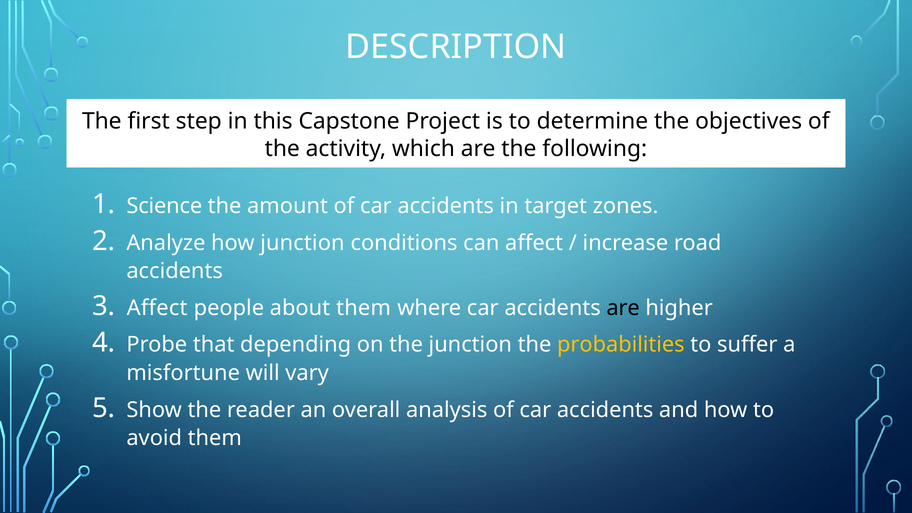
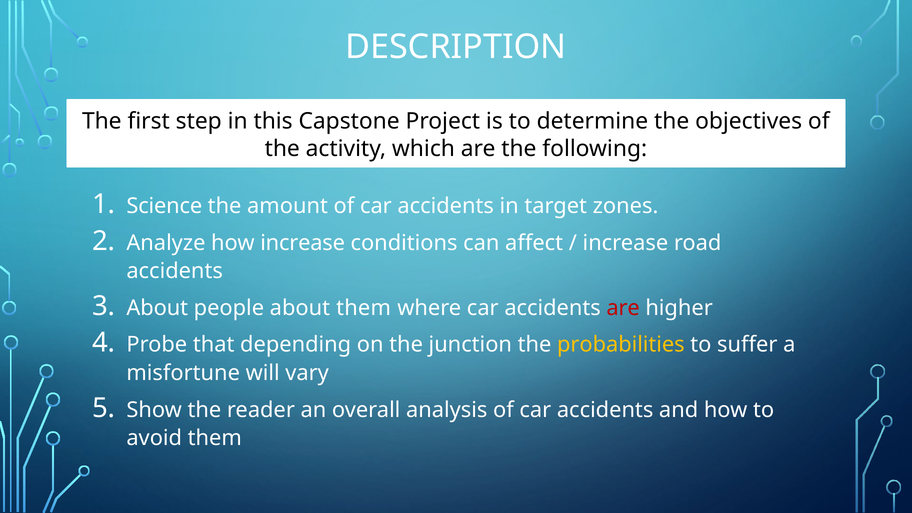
how junction: junction -> increase
Affect at (157, 308): Affect -> About
are at (623, 308) colour: black -> red
